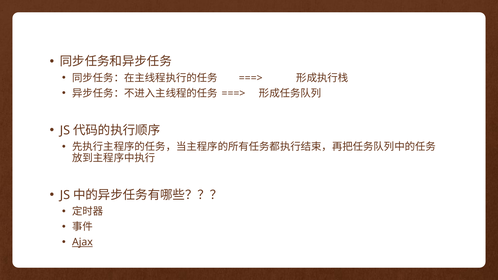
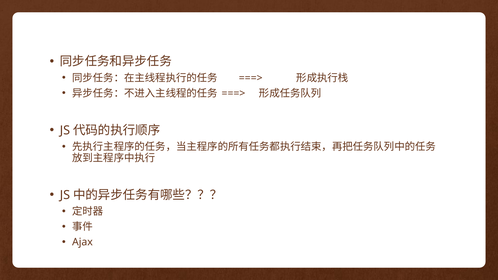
Ajax underline: present -> none
